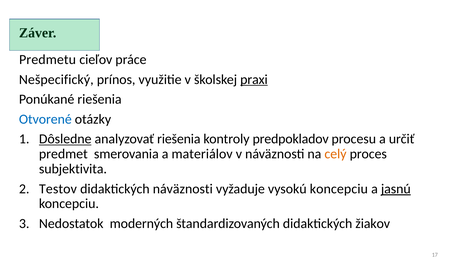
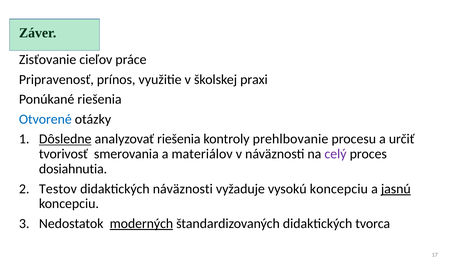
Predmetu: Predmetu -> Zisťovanie
Nešpecifický: Nešpecifický -> Pripravenosť
praxi underline: present -> none
predpokladov: predpokladov -> prehlbovanie
predmet: predmet -> tvorivosť
celý colour: orange -> purple
subjektivita: subjektivita -> dosiahnutia
moderných underline: none -> present
žiakov: žiakov -> tvorca
